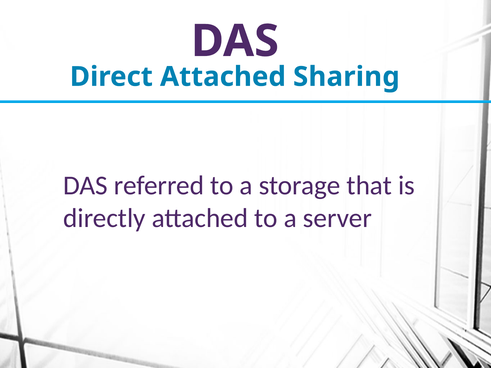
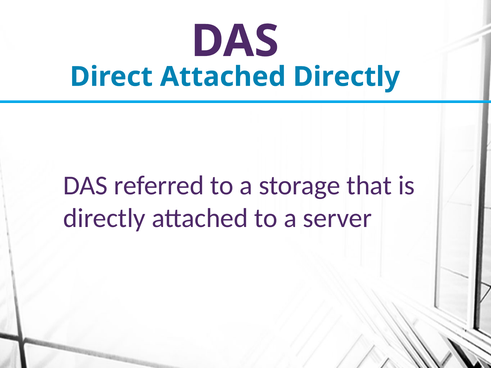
Attached Sharing: Sharing -> Directly
